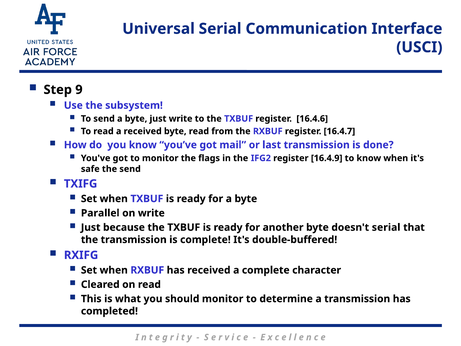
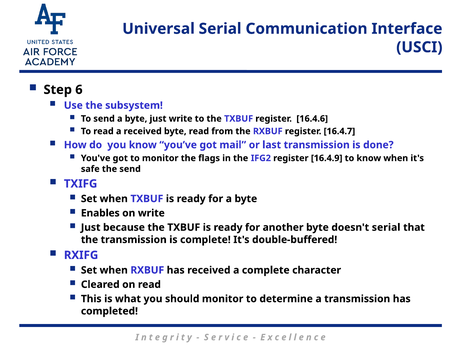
9: 9 -> 6
Parallel: Parallel -> Enables
